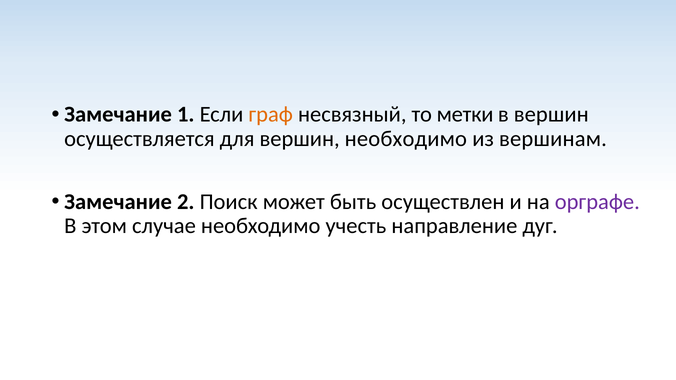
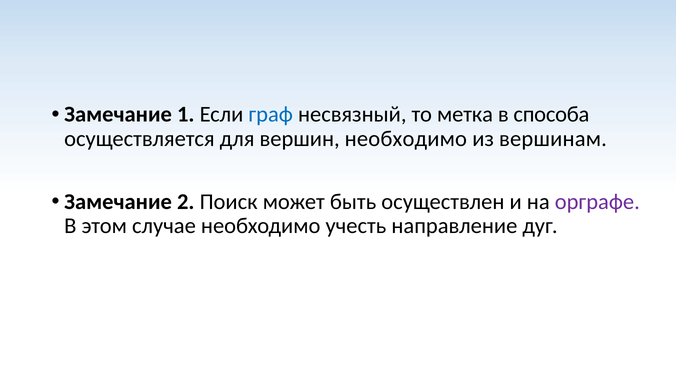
граф colour: orange -> blue
метки: метки -> метка
в вершин: вершин -> способа
